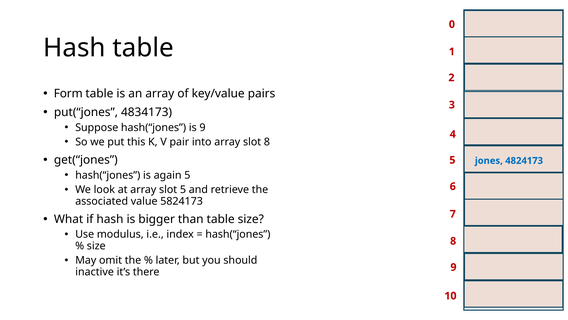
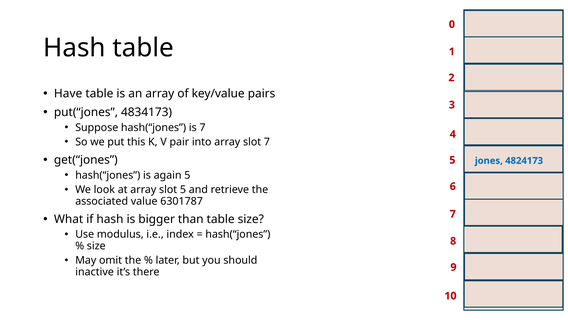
Form: Form -> Have
is 9: 9 -> 7
slot 8: 8 -> 7
5824173: 5824173 -> 6301787
